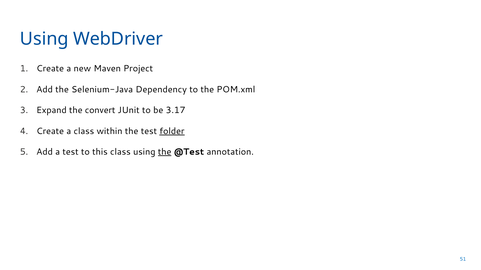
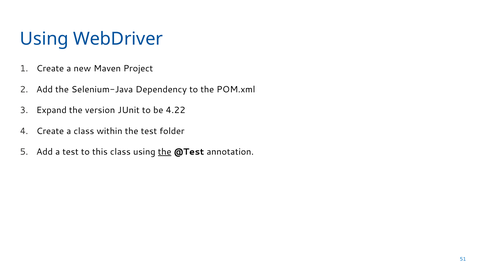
convert: convert -> version
3.17: 3.17 -> 4.22
folder underline: present -> none
